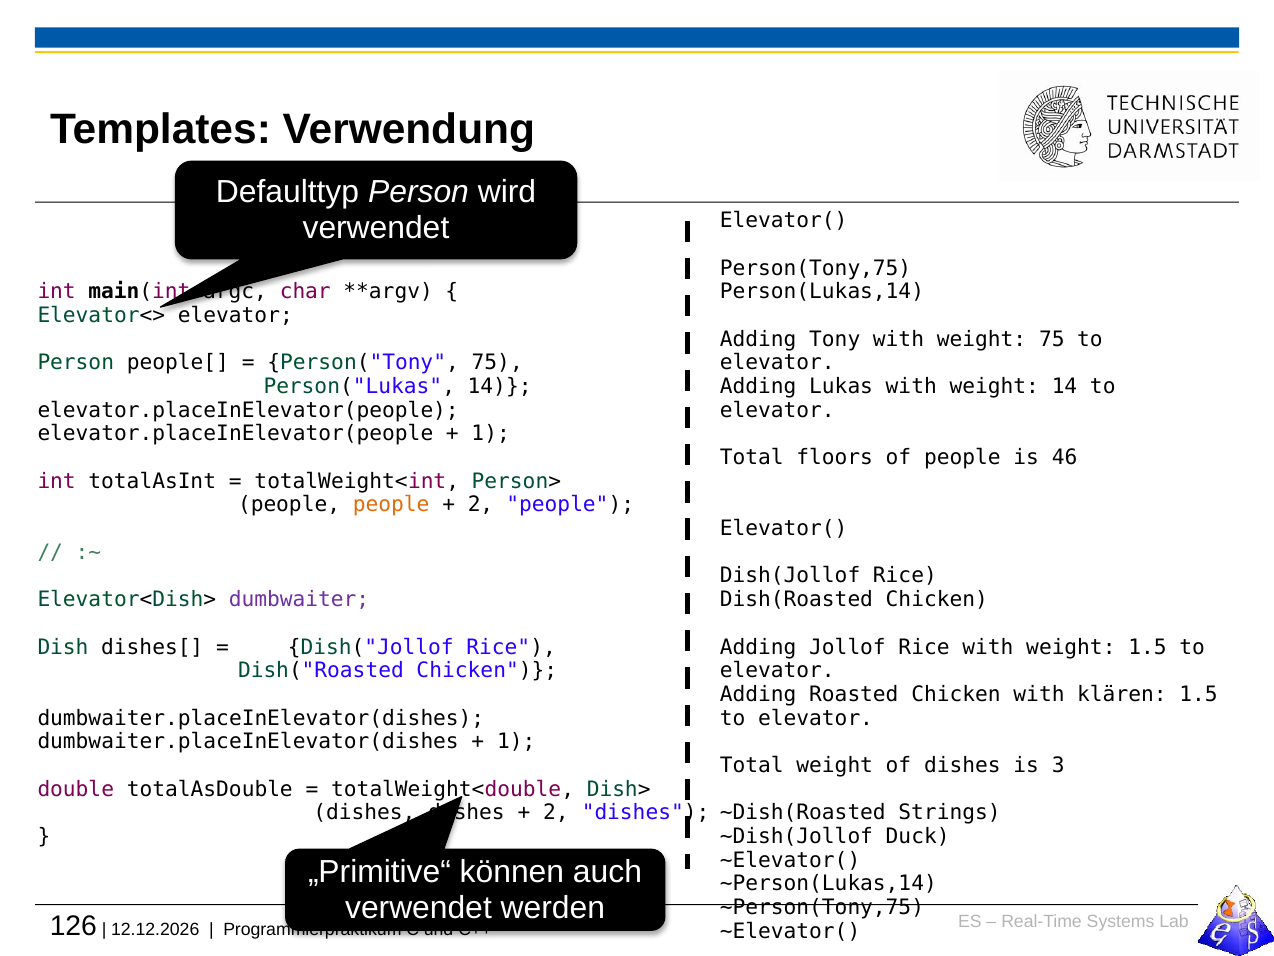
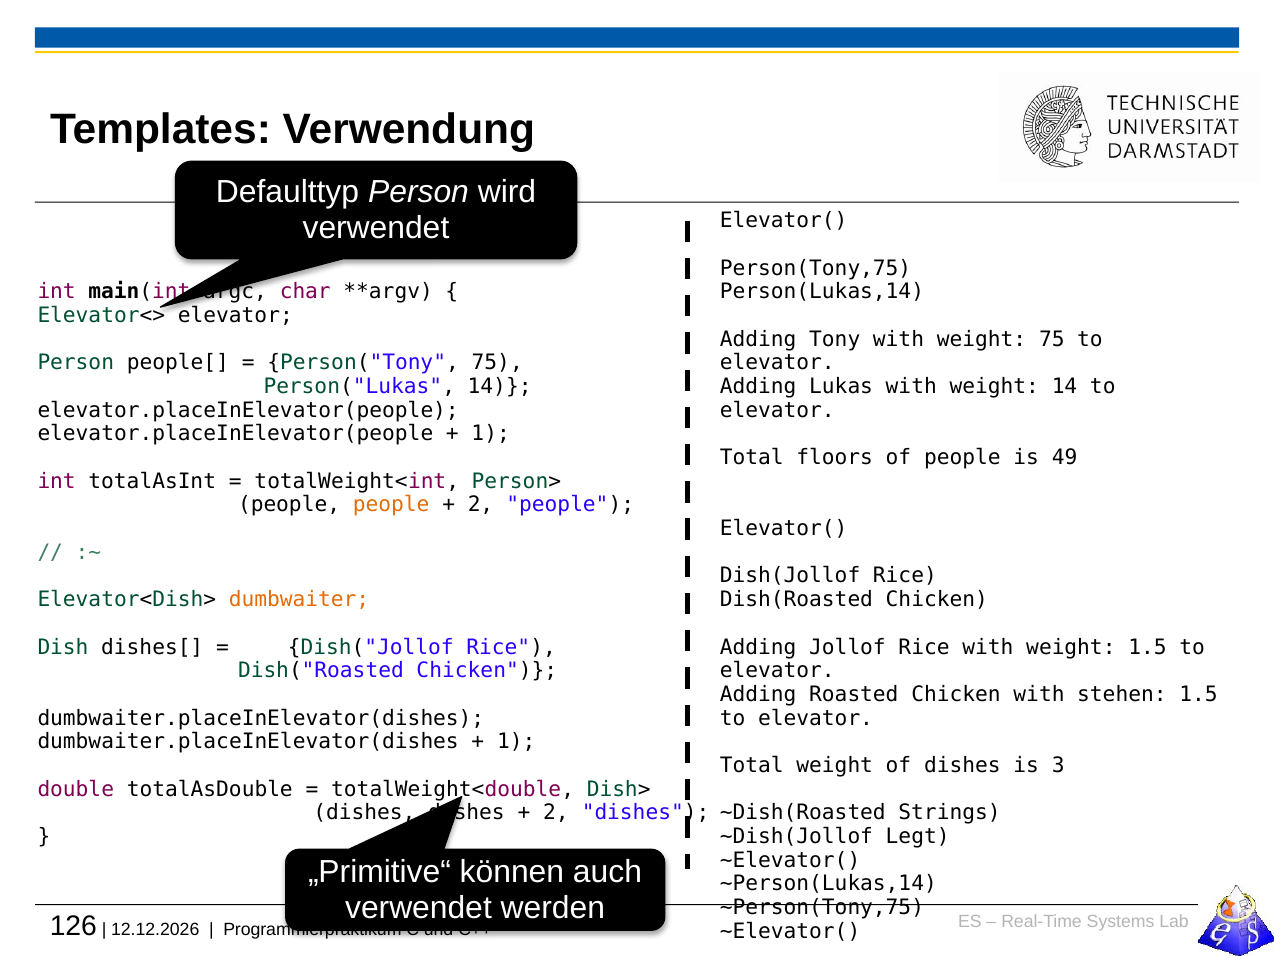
46: 46 -> 49
dumbwaiter colour: purple -> orange
klären: klären -> stehen
Duck: Duck -> Legt
